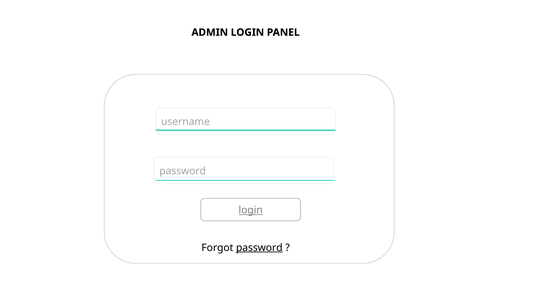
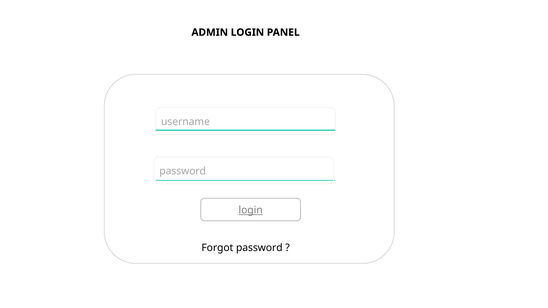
password at (259, 248) underline: present -> none
